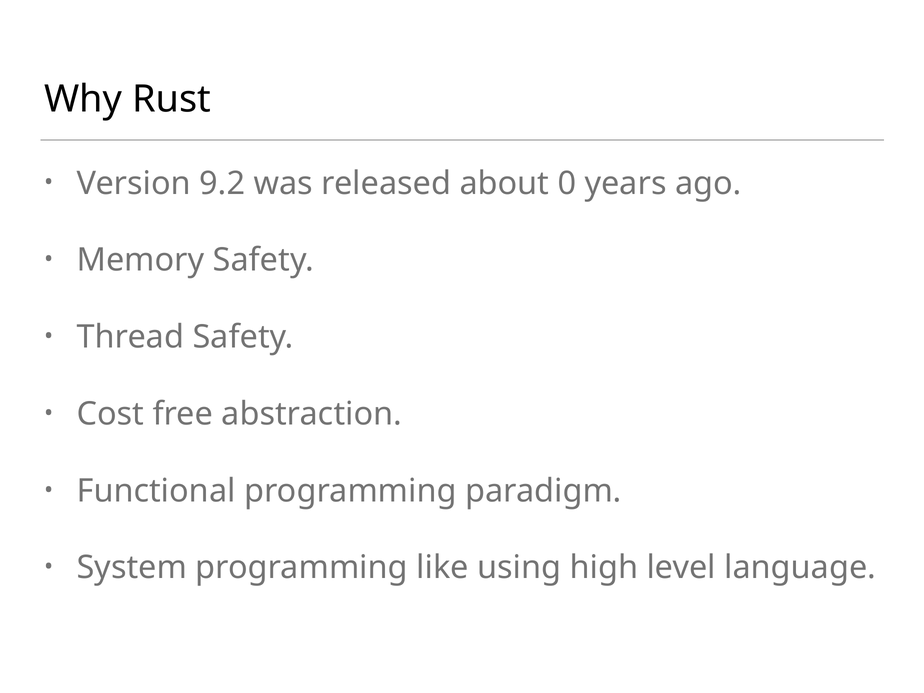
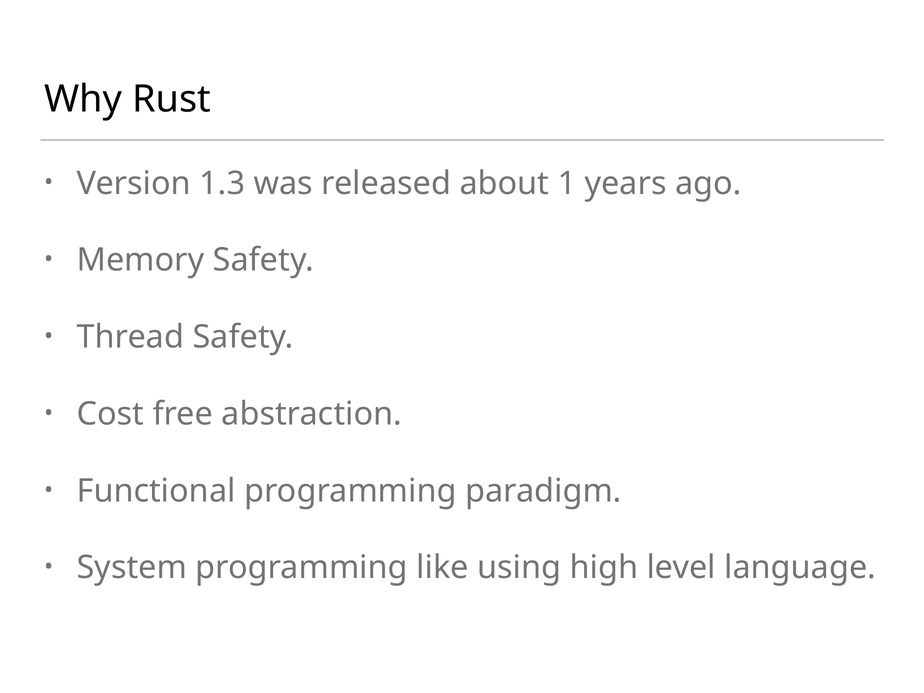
9.2: 9.2 -> 1.3
0: 0 -> 1
